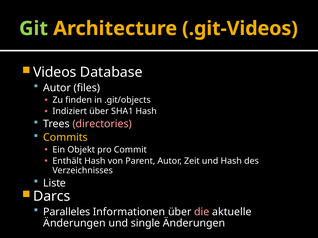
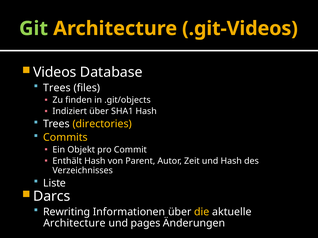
Autor at (57, 88): Autor -> Trees
directories colour: pink -> yellow
Paralleles: Paralleles -> Rewriting
die colour: pink -> yellow
Änderungen at (75, 224): Änderungen -> Architecture
single: single -> pages
